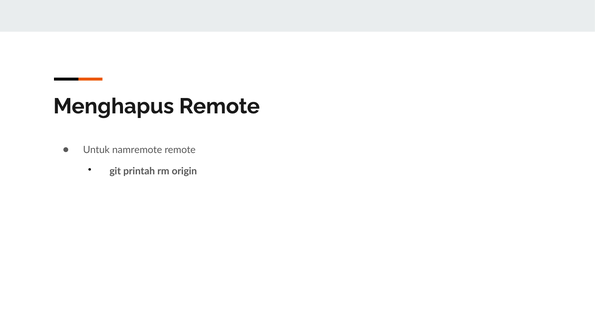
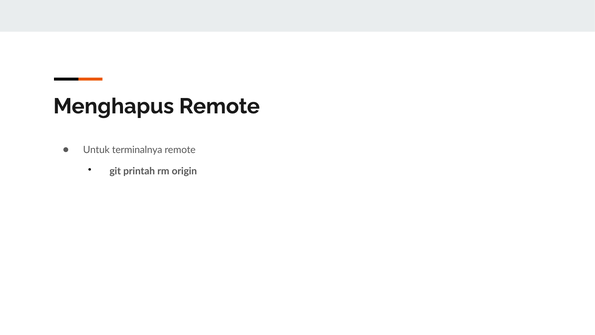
namremote: namremote -> terminalnya
